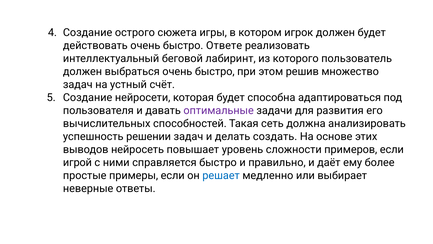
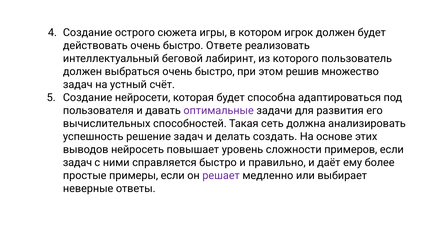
решении: решении -> решение
игрой at (77, 162): игрой -> задач
решает colour: blue -> purple
